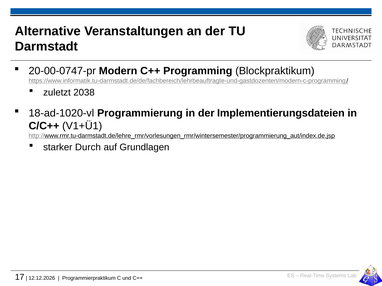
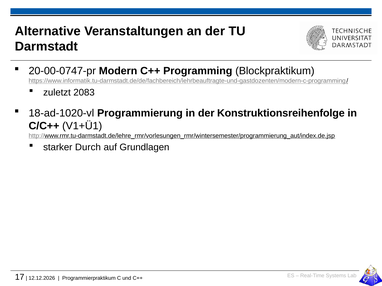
2038: 2038 -> 2083
Implementierungsdateien: Implementierungsdateien -> Konstruktionsreihenfolge
